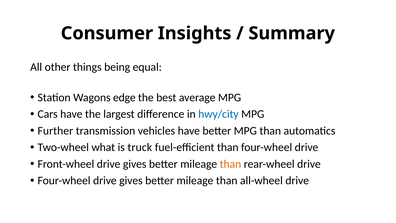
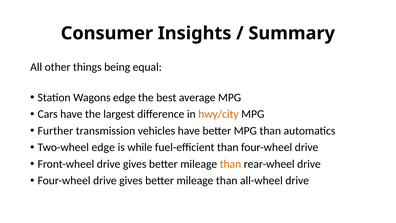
hwy/city colour: blue -> orange
Two-wheel what: what -> edge
truck: truck -> while
